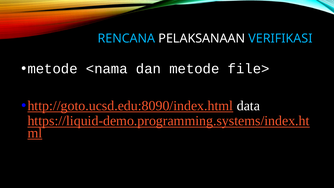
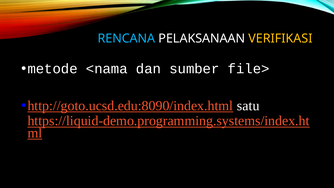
VERIFIKASI colour: light blue -> yellow
dan metode: metode -> sumber
data: data -> satu
